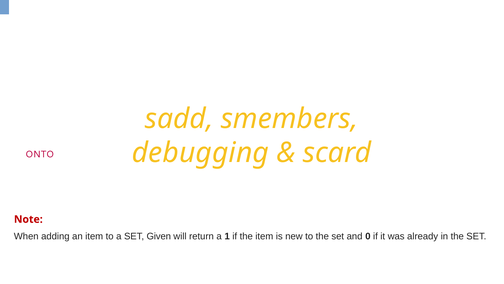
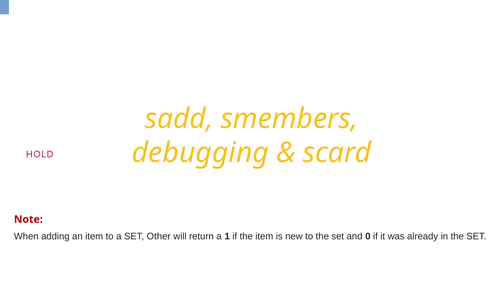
ONTO: ONTO -> HOLD
Given: Given -> Other
